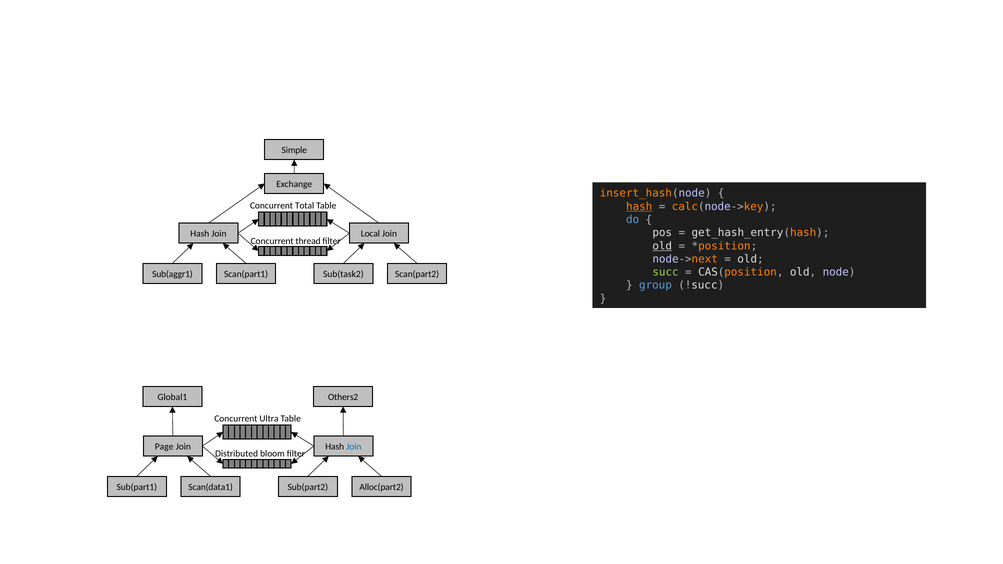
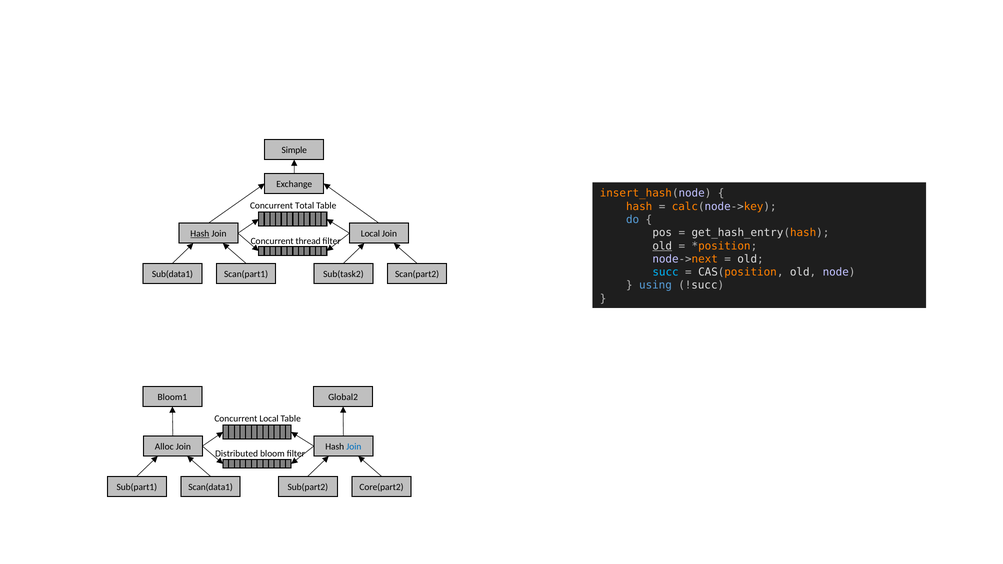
hash at (639, 207) underline: present -> none
Hash at (200, 234) underline: none -> present
succ colour: light green -> light blue
Sub(aggr1: Sub(aggr1 -> Sub(data1
group: group -> using
Global1: Global1 -> Bloom1
Others2: Others2 -> Global2
Concurrent Ultra: Ultra -> Local
Page: Page -> Alloc
Alloc(part2: Alloc(part2 -> Core(part2
